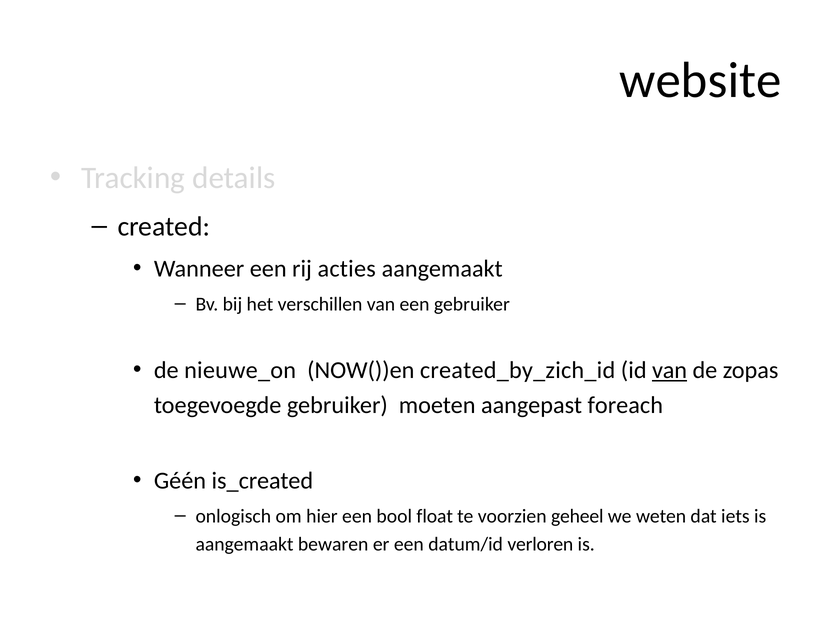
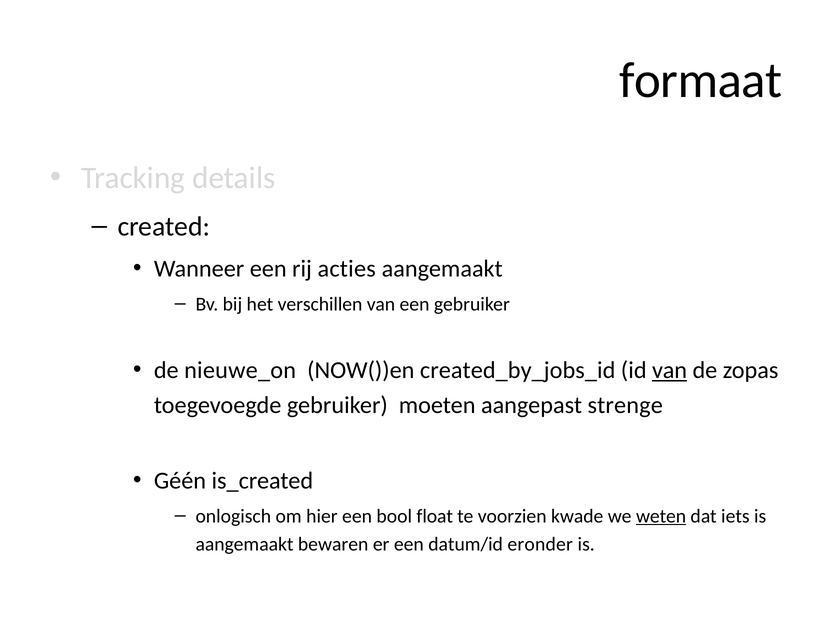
website: website -> formaat
created_by_zich_id: created_by_zich_id -> created_by_jobs_id
foreach: foreach -> strenge
geheel: geheel -> kwade
weten underline: none -> present
verloren: verloren -> eronder
